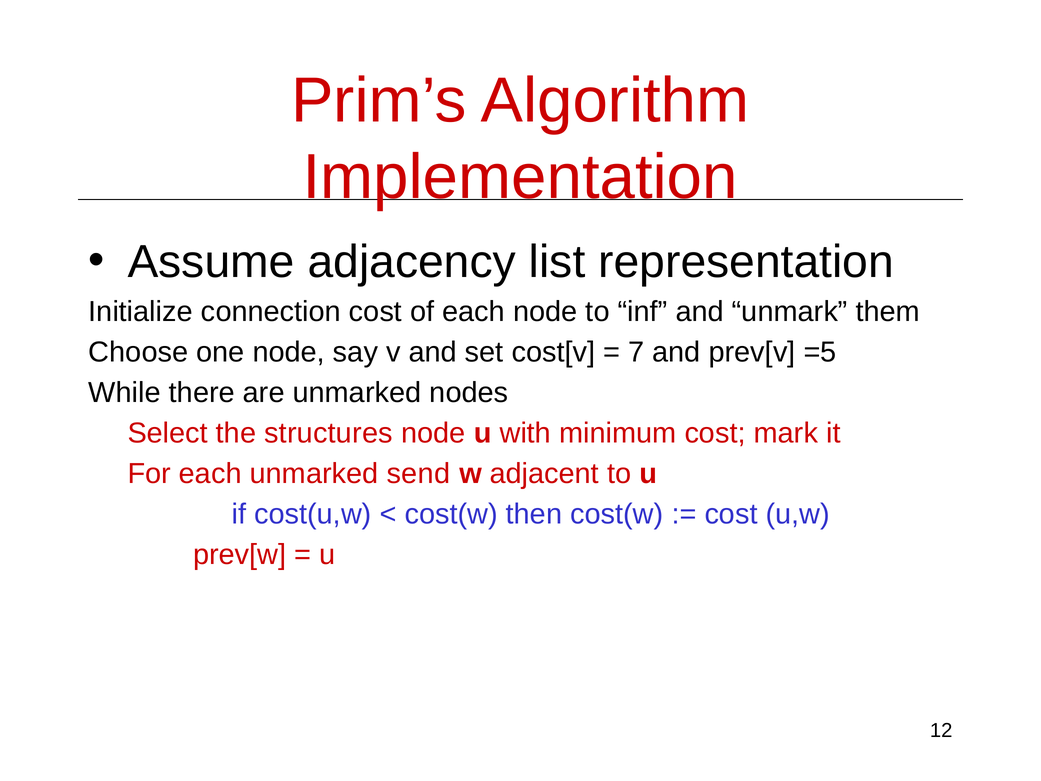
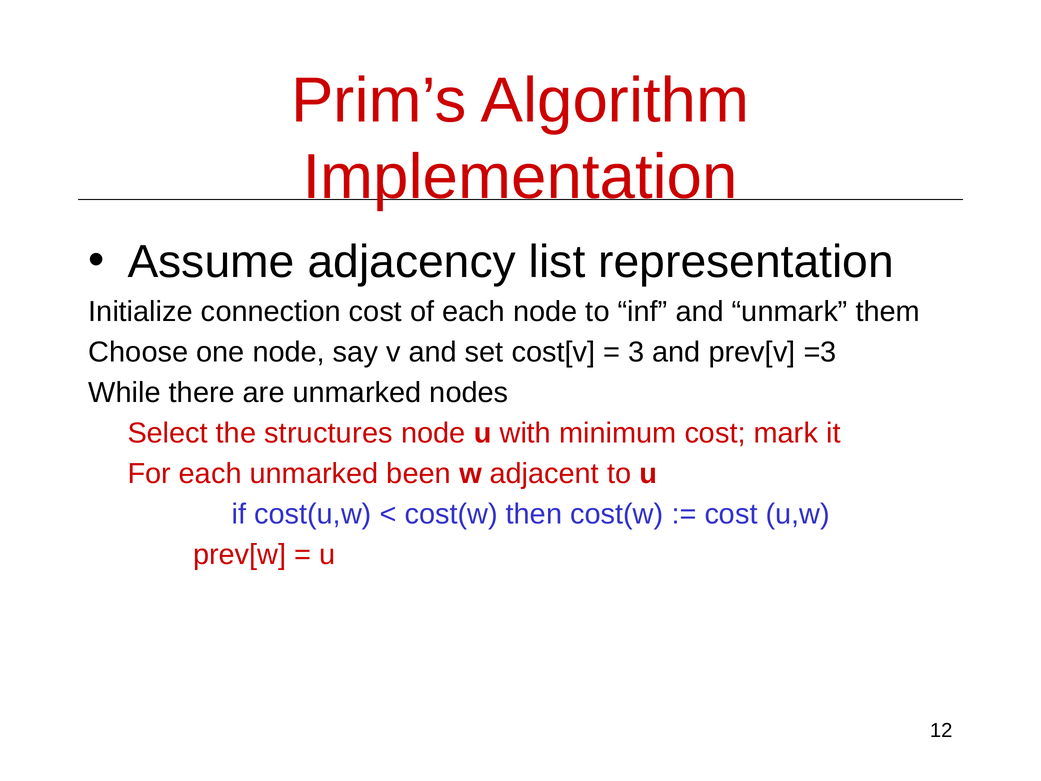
7: 7 -> 3
=5: =5 -> =3
send: send -> been
